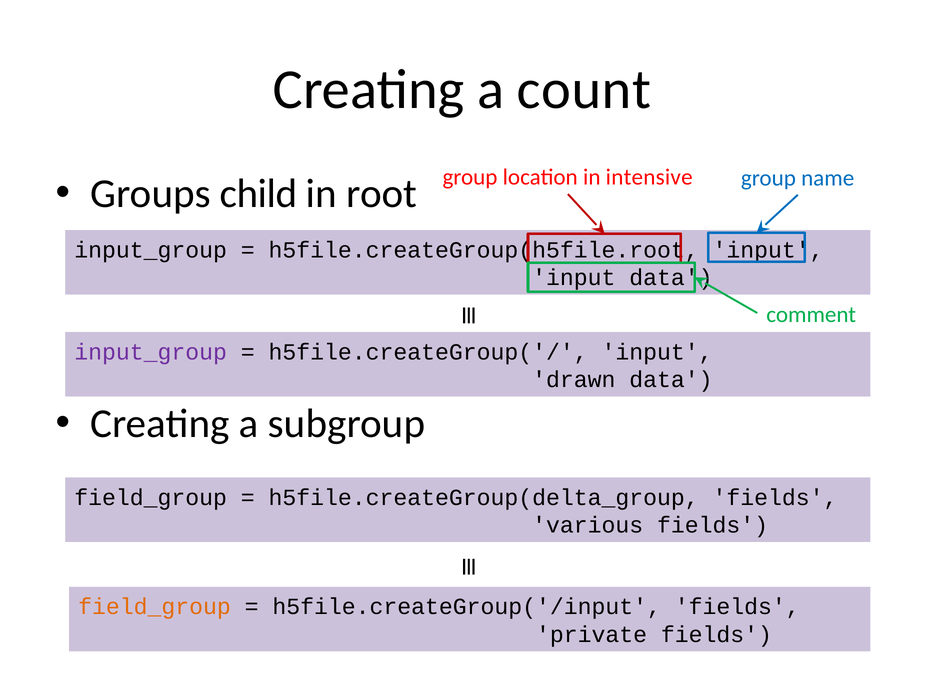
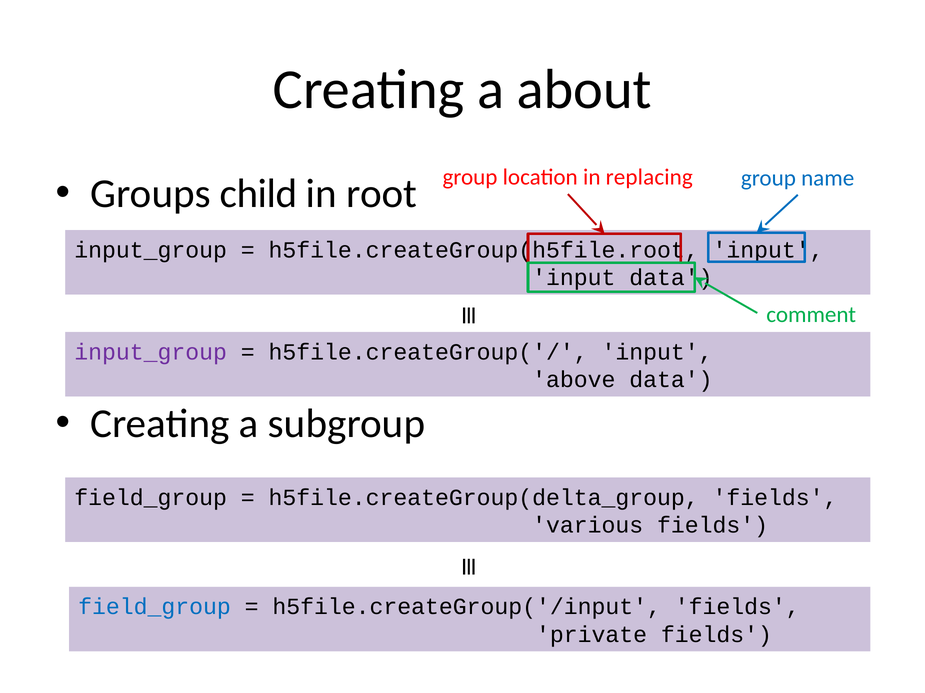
count: count -> about
intensive: intensive -> replacing
drawn: drawn -> above
field_group at (155, 607) colour: orange -> blue
